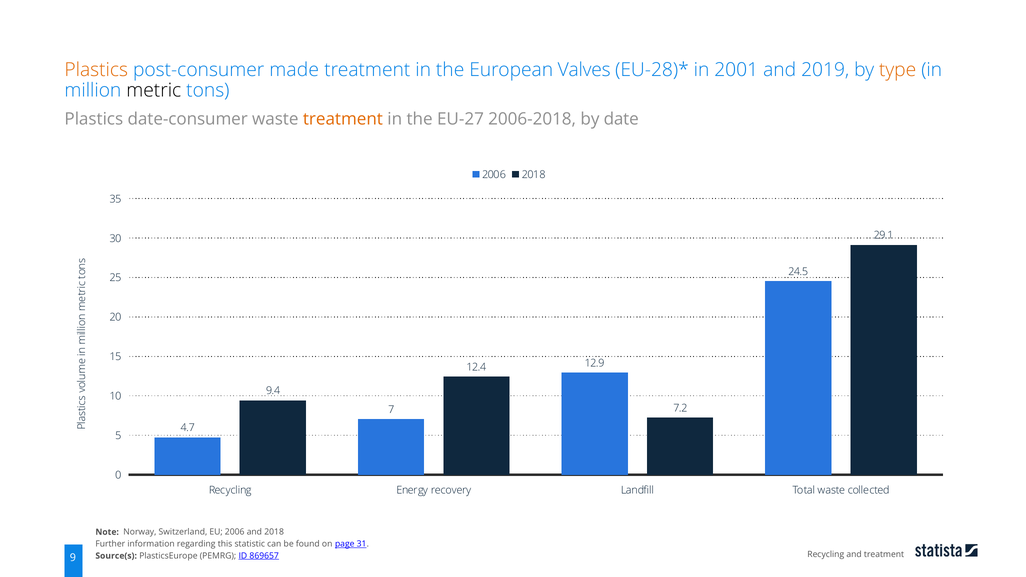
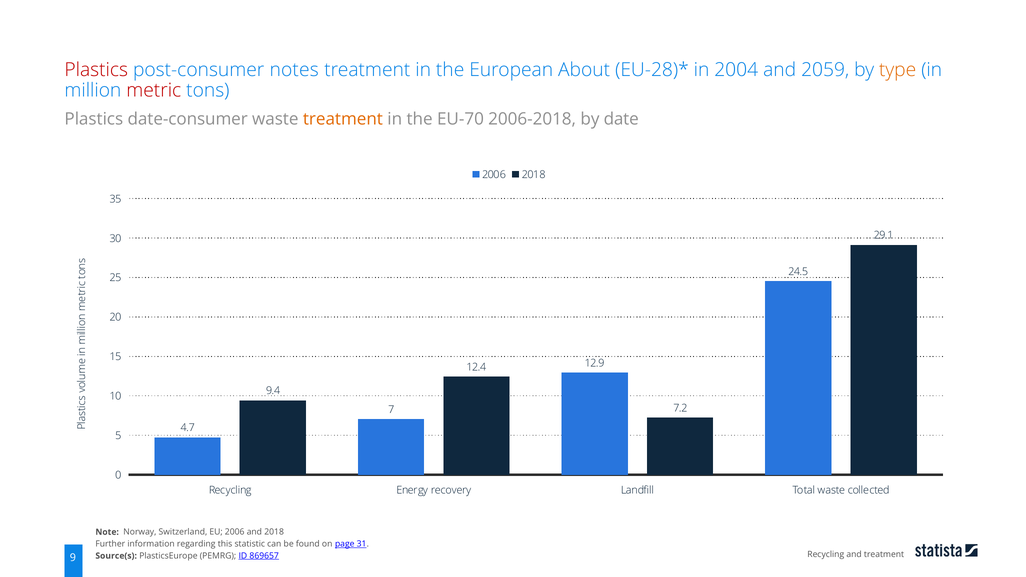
Plastics at (96, 70) colour: orange -> red
made: made -> notes
Valves: Valves -> About
2001: 2001 -> 2004
2019: 2019 -> 2059
metric colour: black -> red
EU-27: EU-27 -> EU-70
